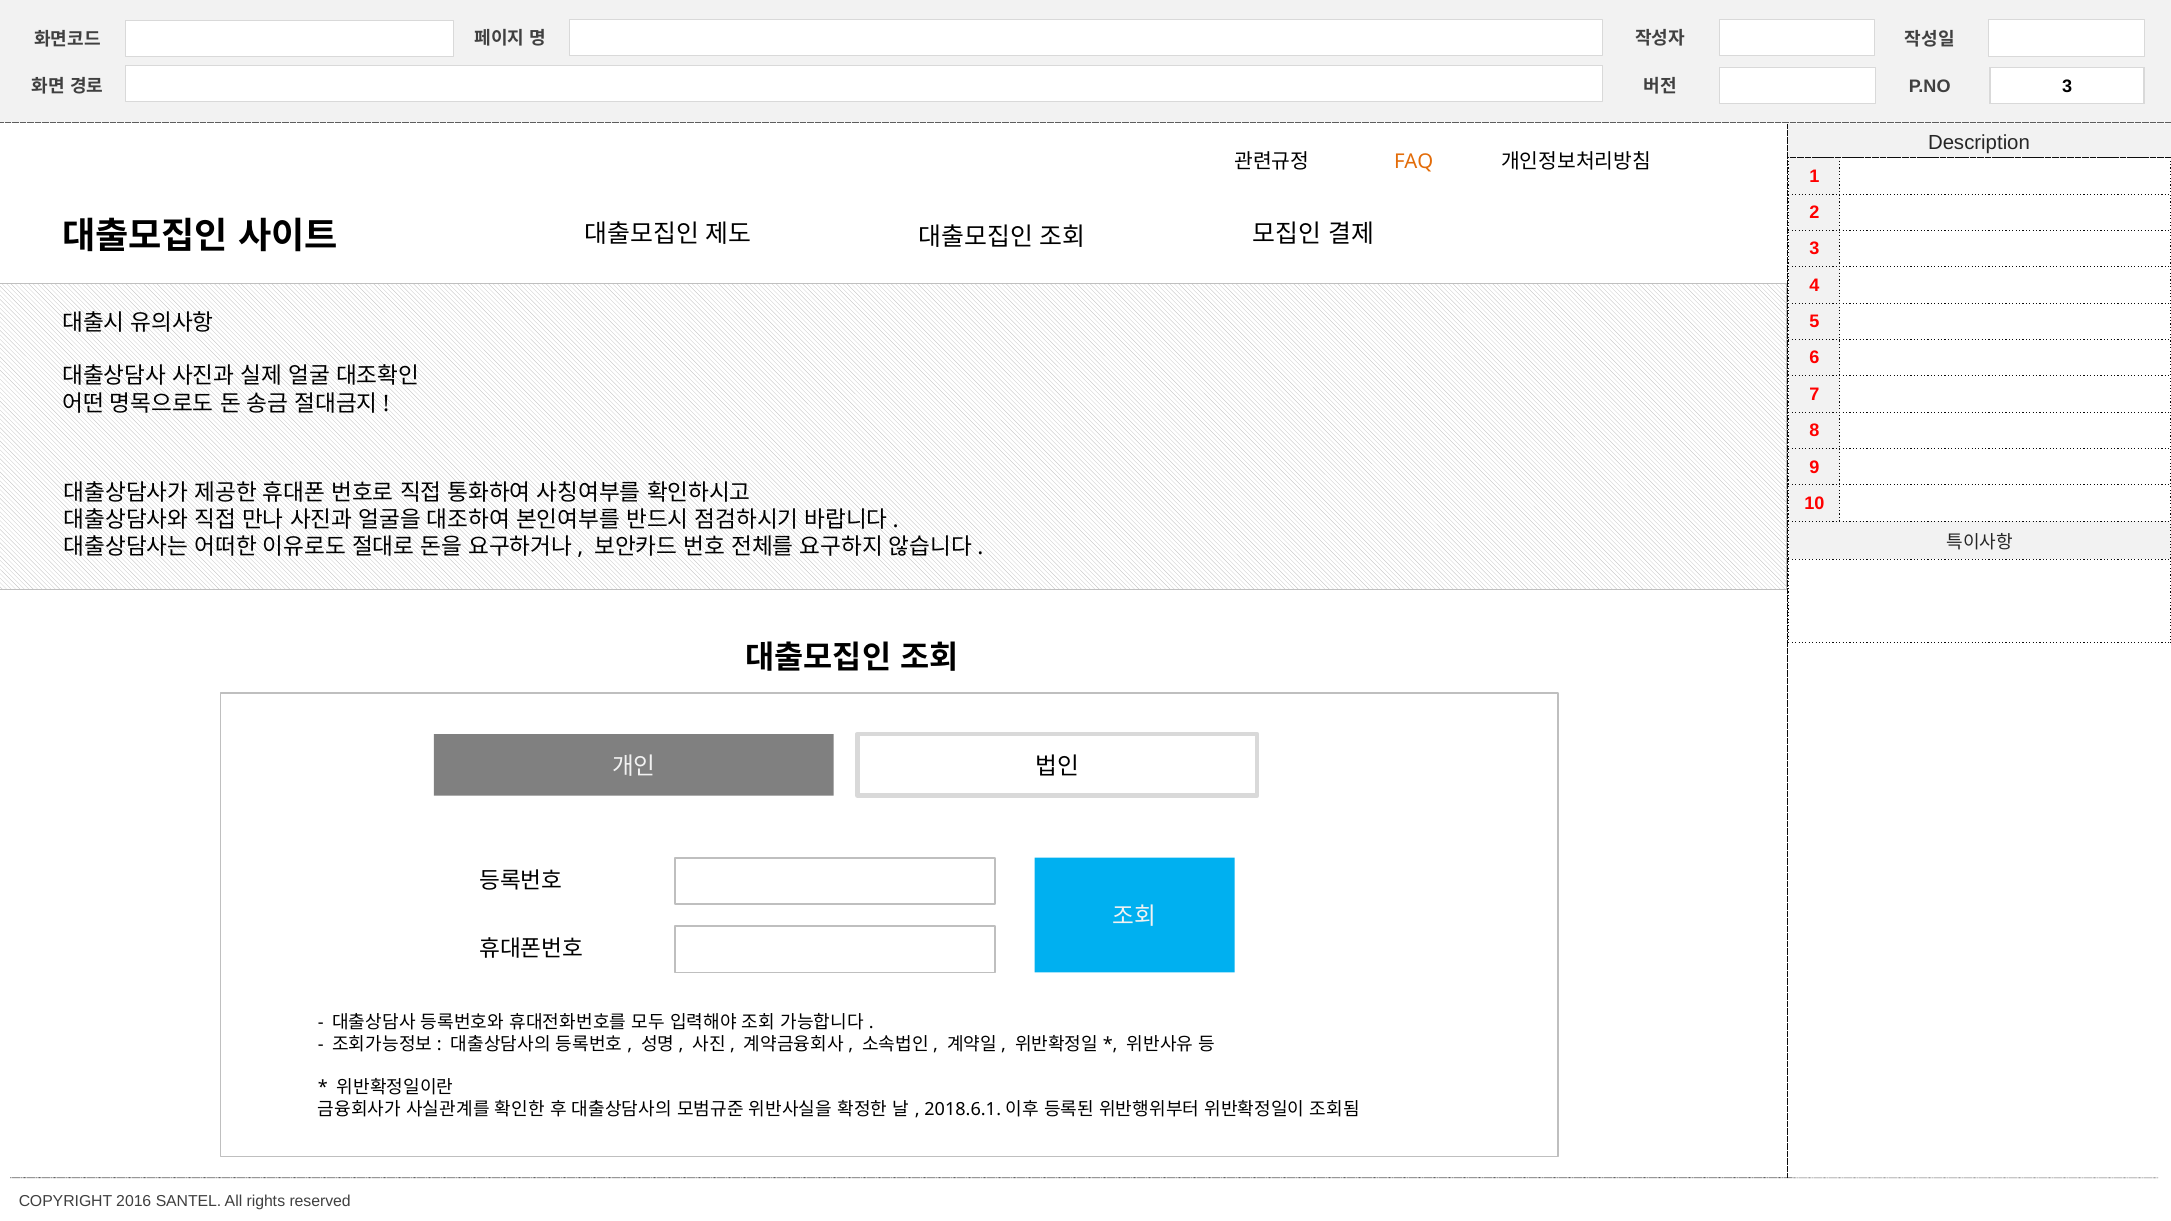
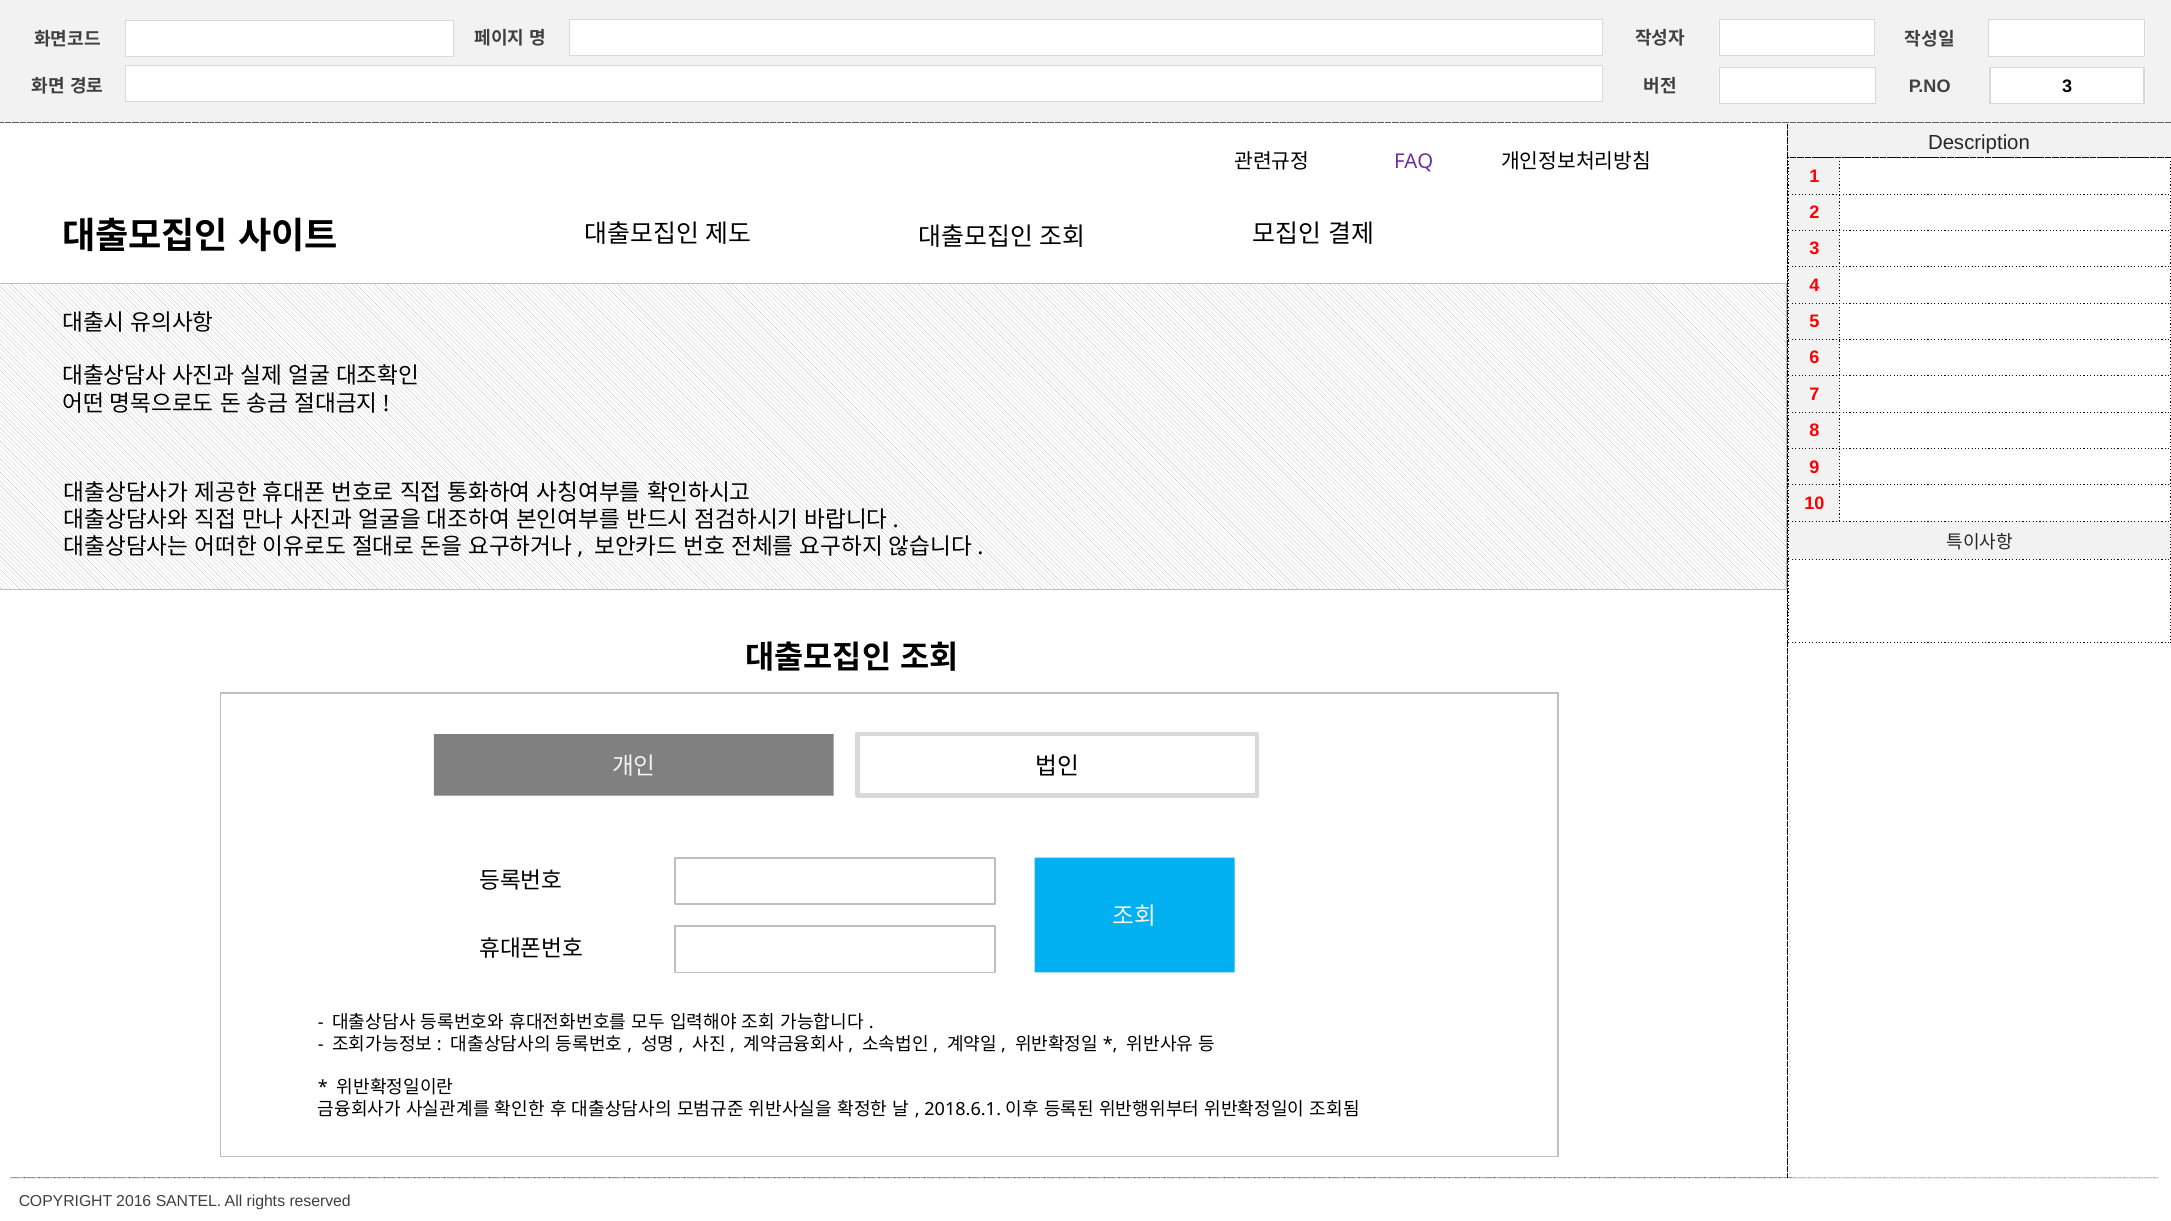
FAQ colour: orange -> purple
